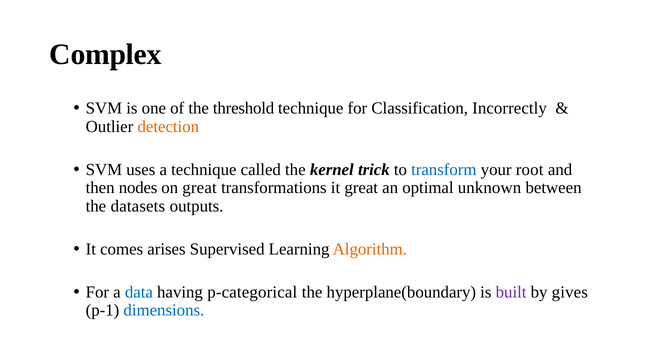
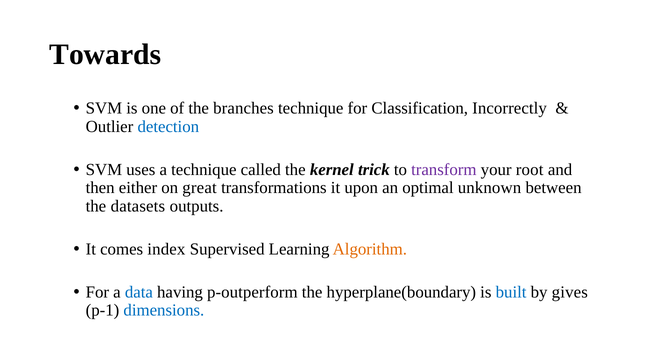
Complex: Complex -> Towards
threshold: threshold -> branches
detection colour: orange -> blue
transform colour: blue -> purple
nodes: nodes -> either
it great: great -> upon
arises: arises -> index
p-categorical: p-categorical -> p-outperform
built colour: purple -> blue
